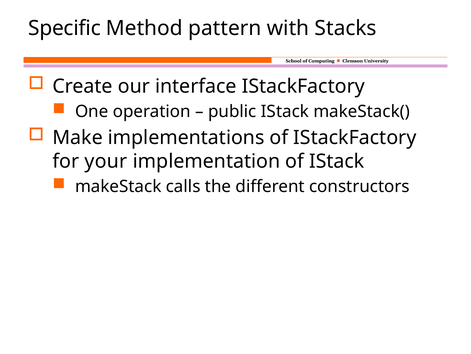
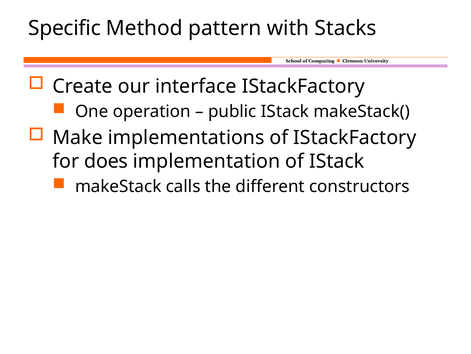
your: your -> does
